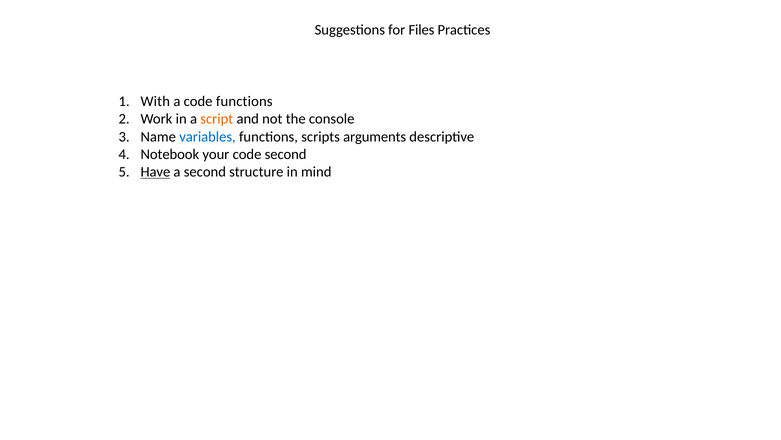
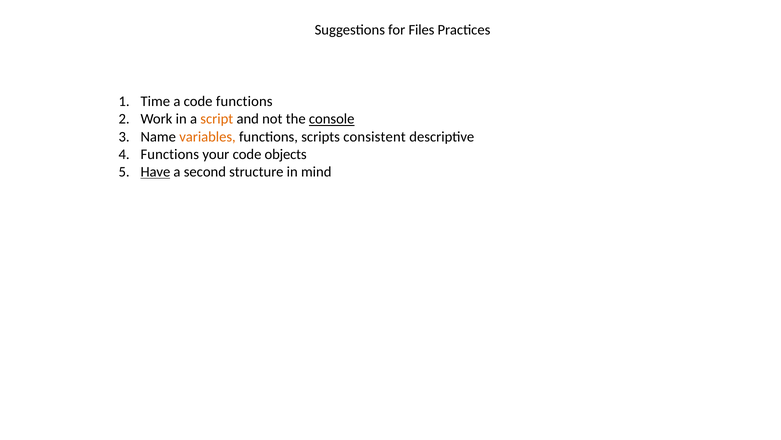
With: With -> Time
console underline: none -> present
variables colour: blue -> orange
arguments: arguments -> consistent
Notebook at (170, 154): Notebook -> Functions
code second: second -> objects
